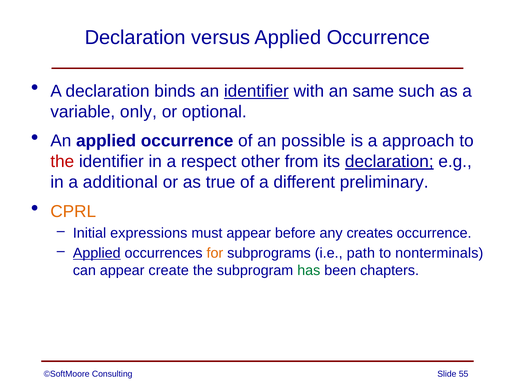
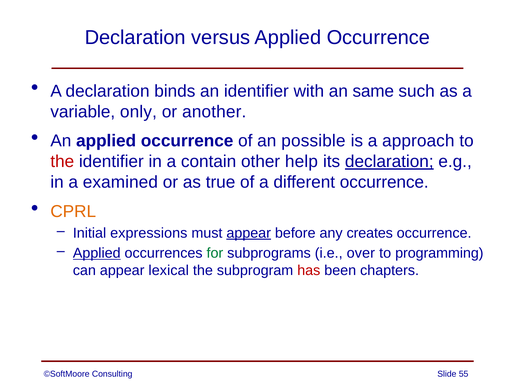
identifier at (256, 91) underline: present -> none
optional: optional -> another
respect: respect -> contain
from: from -> help
additional: additional -> examined
different preliminary: preliminary -> occurrence
appear at (249, 233) underline: none -> present
for colour: orange -> green
path: path -> over
nonterminals: nonterminals -> programming
create: create -> lexical
has colour: green -> red
